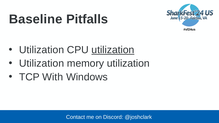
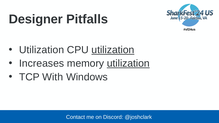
Baseline: Baseline -> Designer
Utilization at (42, 64): Utilization -> Increases
utilization at (128, 64) underline: none -> present
